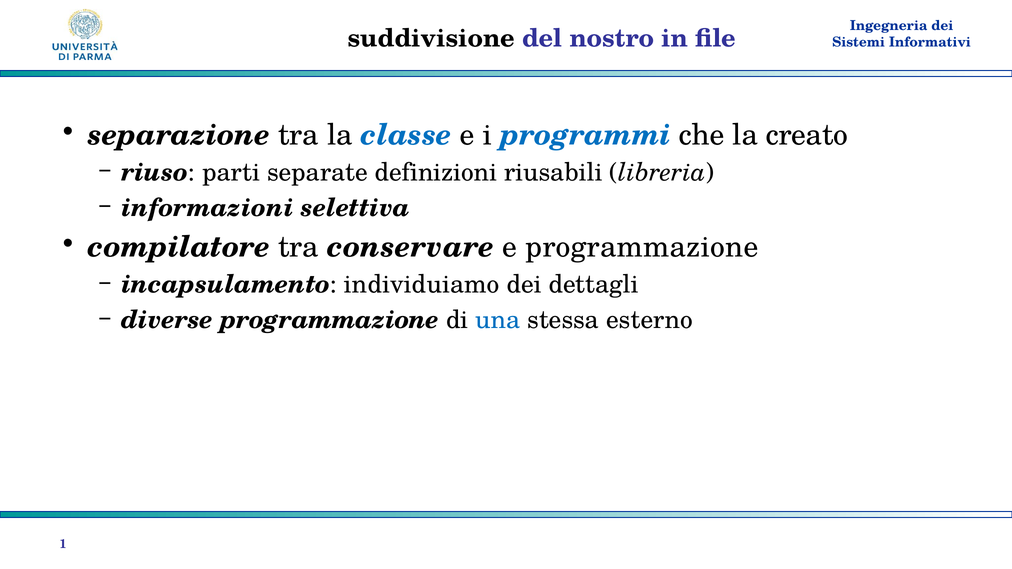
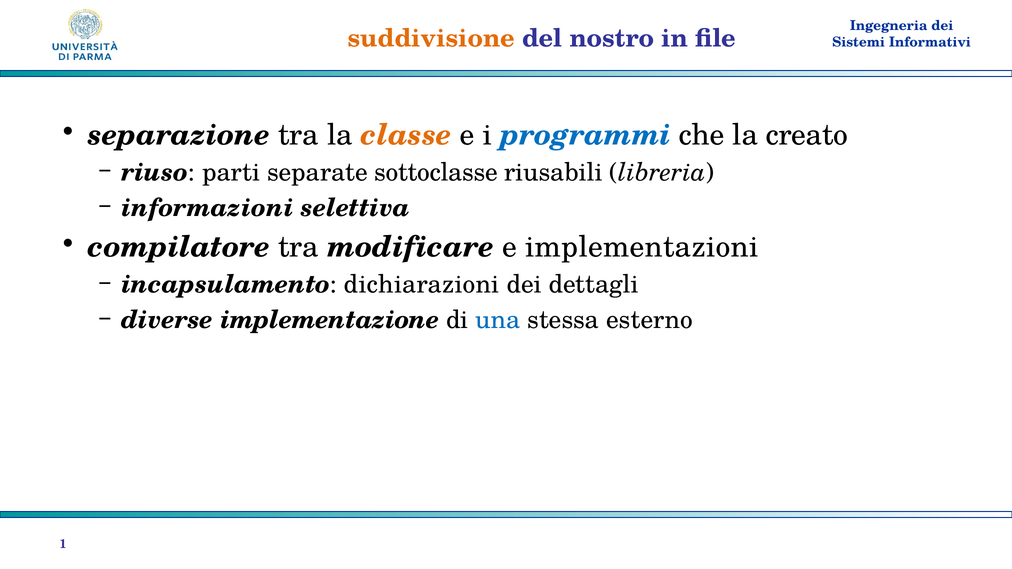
suddivisione colour: black -> orange
classe colour: blue -> orange
definizioni: definizioni -> sottoclasse
conservare: conservare -> modificare
e programmazione: programmazione -> implementazioni
individuiamo: individuiamo -> dichiarazioni
diverse programmazione: programmazione -> implementazione
